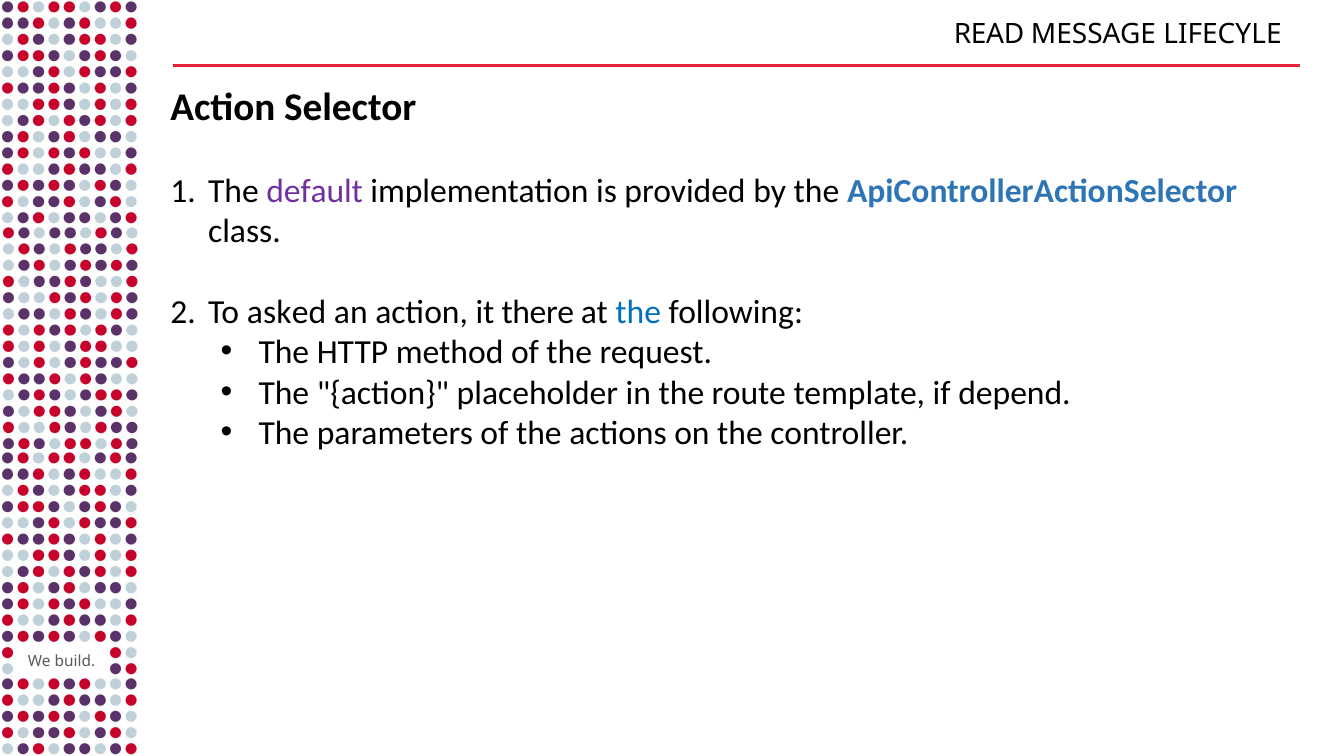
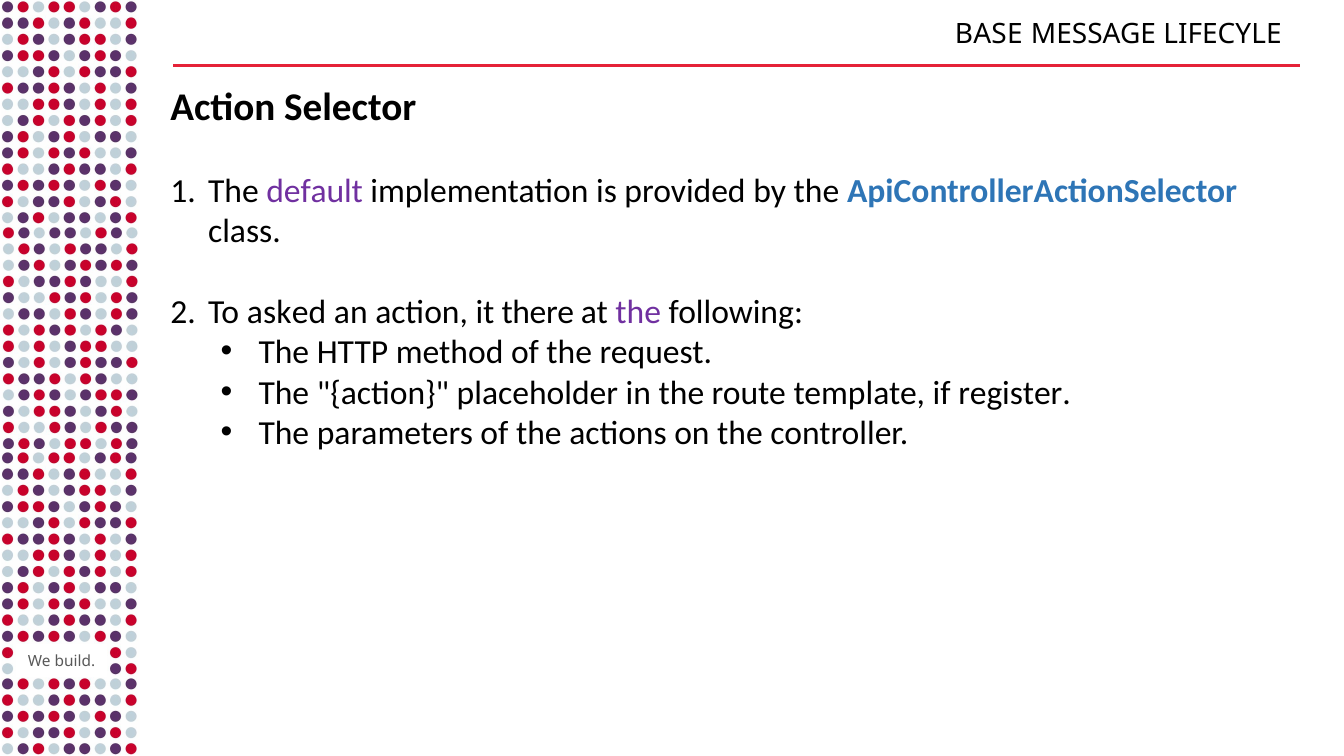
READ: READ -> BASE
the at (638, 312) colour: blue -> purple
depend: depend -> register
